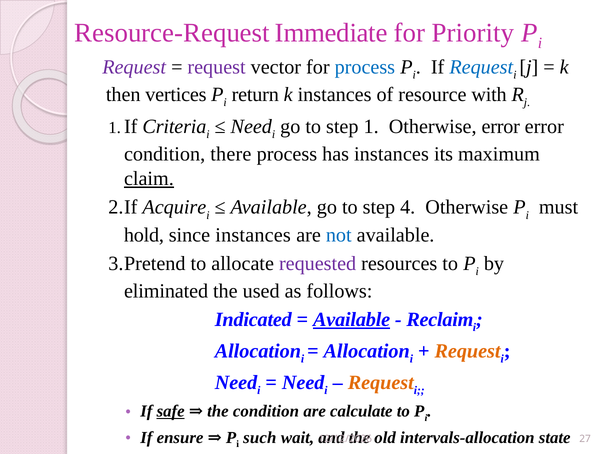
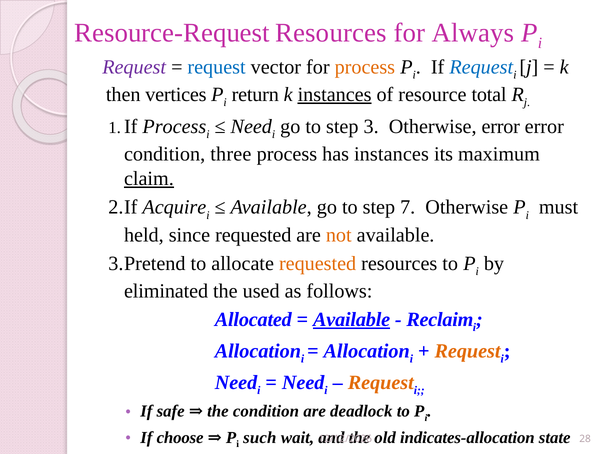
Resource-Request Immediate: Immediate -> Resources
Priority: Priority -> Always
request at (217, 67) colour: purple -> blue
process at (365, 67) colour: blue -> orange
instances at (335, 95) underline: none -> present
with: with -> total
If Criteria: Criteria -> Process
step 1: 1 -> 3
there: there -> three
4: 4 -> 7
hold: hold -> held
since instances: instances -> requested
not colour: blue -> orange
requested at (318, 264) colour: purple -> orange
Indicated: Indicated -> Allocated
safe underline: present -> none
calculate: calculate -> deadlock
ensure: ensure -> choose
intervals-allocation: intervals-allocation -> indicates-allocation
27: 27 -> 28
